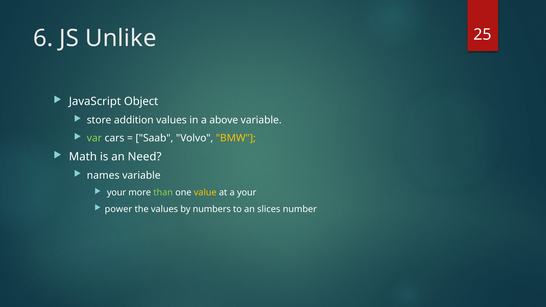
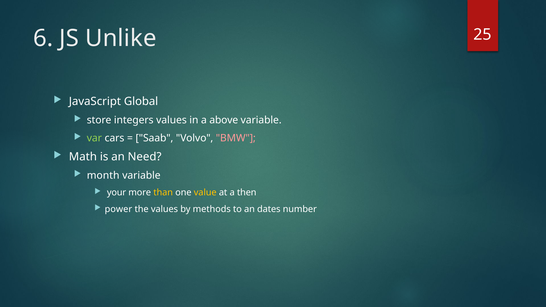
Object: Object -> Global
addition: addition -> integers
BMW colour: yellow -> pink
names: names -> month
than colour: light green -> yellow
a your: your -> then
numbers: numbers -> methods
slices: slices -> dates
